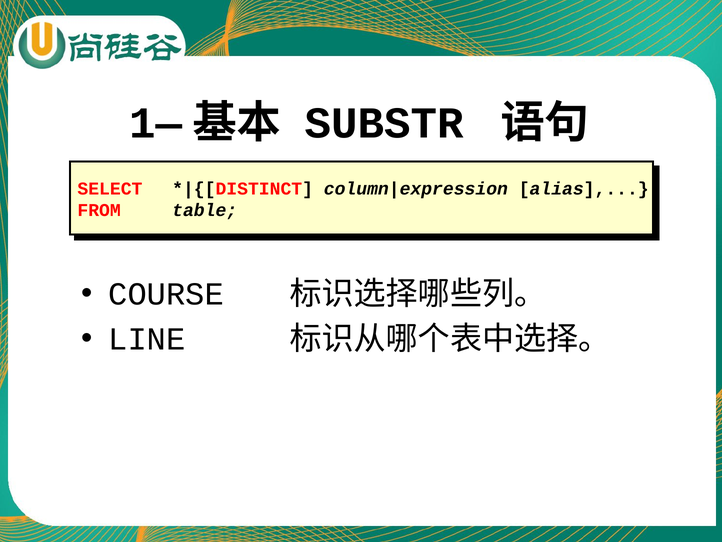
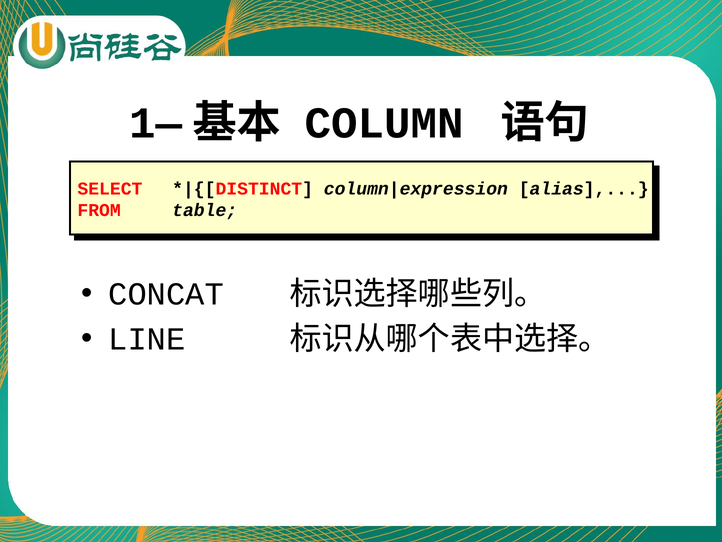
SUBSTR: SUBSTR -> COLUMN
COURSE: COURSE -> CONCAT
